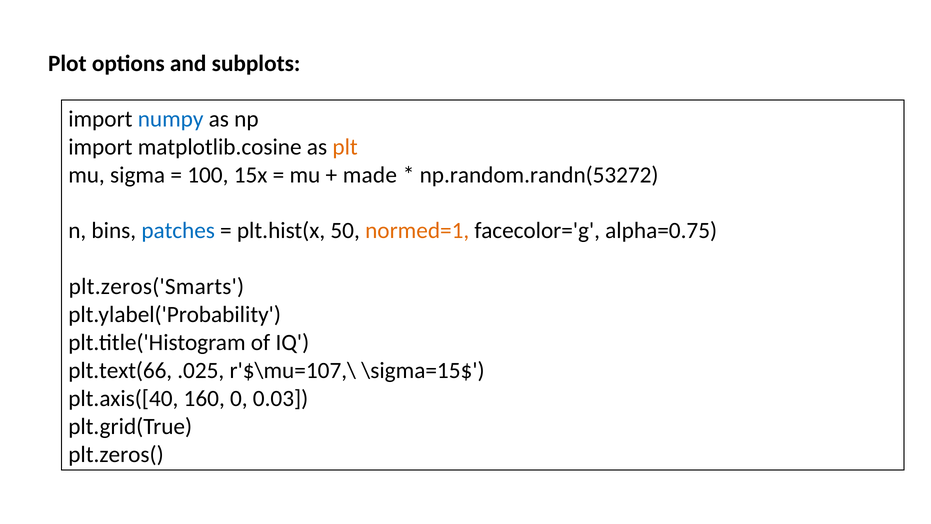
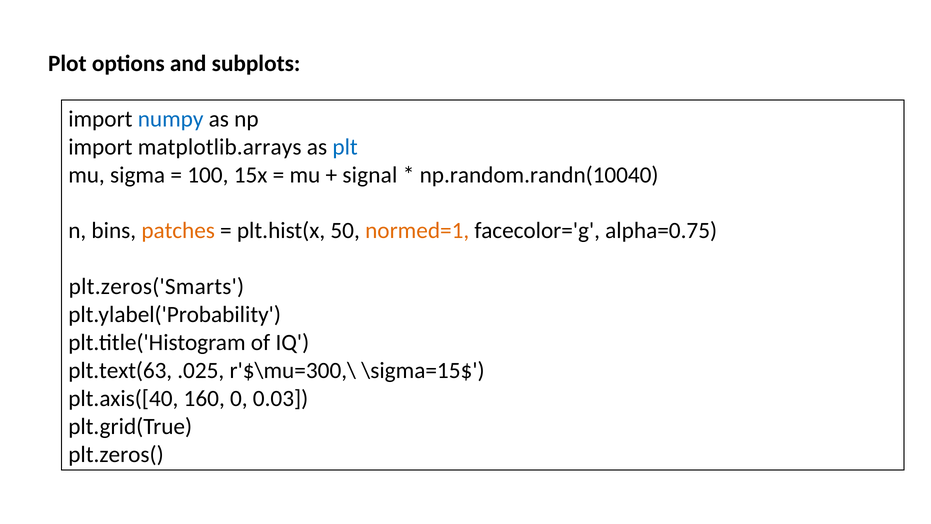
matplotlib.cosine: matplotlib.cosine -> matplotlib.arrays
plt colour: orange -> blue
made: made -> signal
np.random.randn(53272: np.random.randn(53272 -> np.random.randn(10040
patches colour: blue -> orange
plt.text(66: plt.text(66 -> plt.text(63
r'$\mu=107,\: r'$\mu=107,\ -> r'$\mu=300,\
